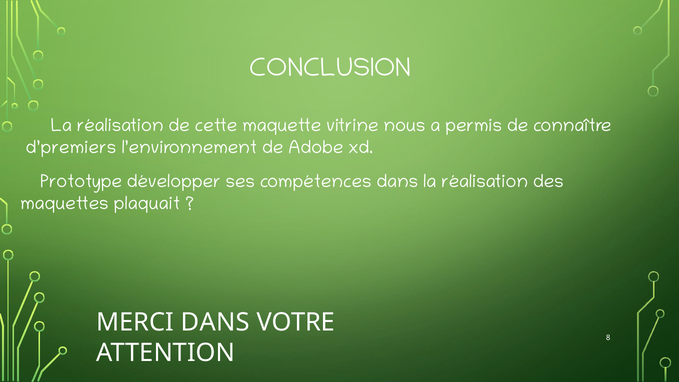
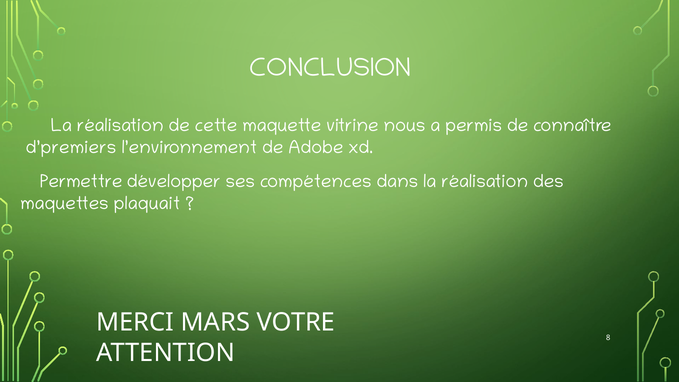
Prototype: Prototype -> Permettre
MERCI DANS: DANS -> MARS
